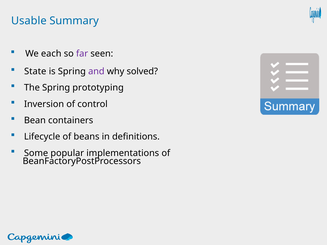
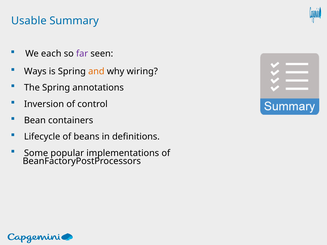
State: State -> Ways
and colour: purple -> orange
solved: solved -> wiring
prototyping: prototyping -> annotations
